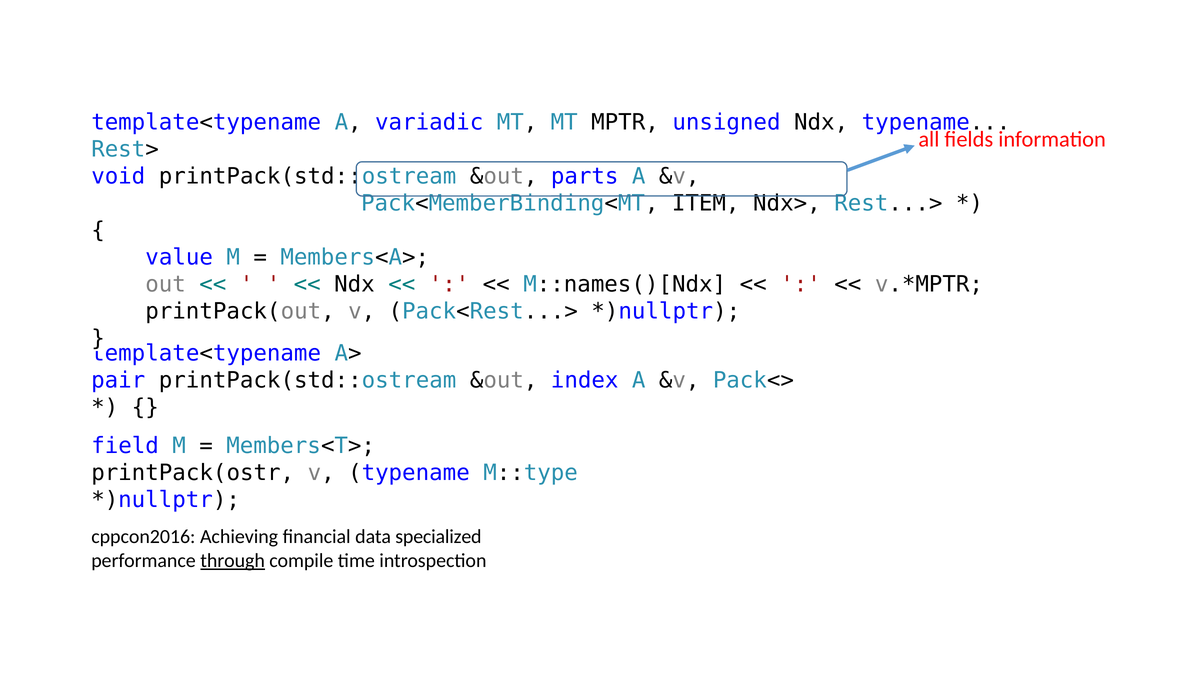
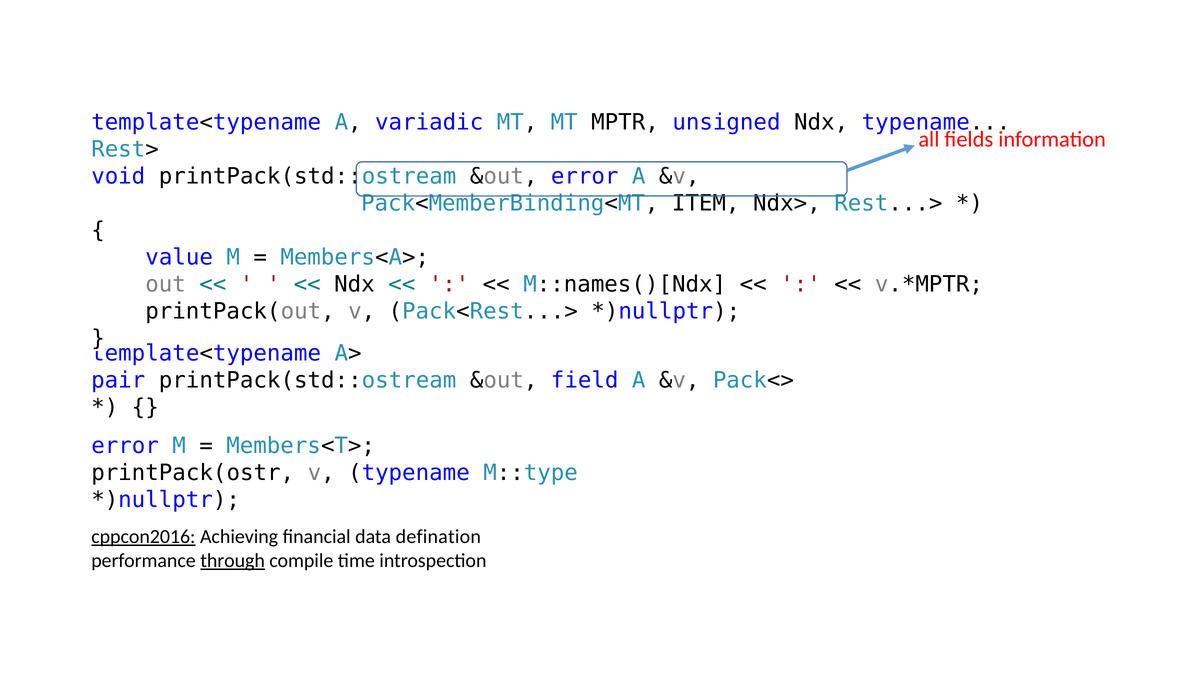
&out parts: parts -> error
index: index -> field
field at (125, 446): field -> error
cppcon2016 underline: none -> present
specialized: specialized -> defination
